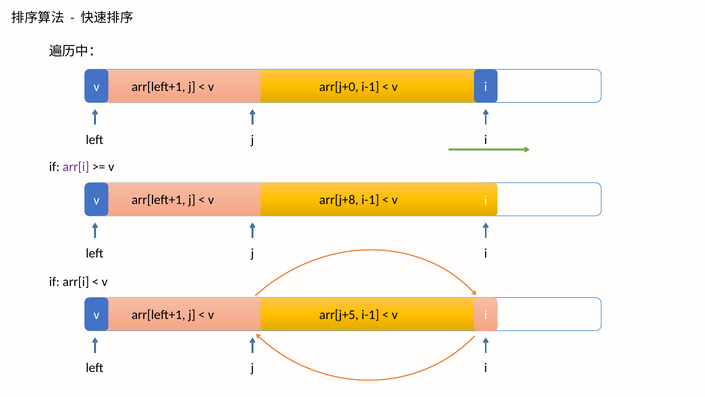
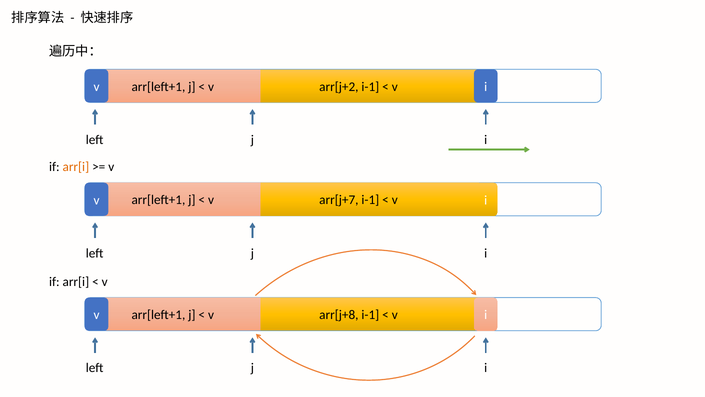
arr[j+0: arr[j+0 -> arr[j+2
arr[i at (76, 167) colour: purple -> orange
arr[j+8: arr[j+8 -> arr[j+7
arr[j+5: arr[j+5 -> arr[j+8
